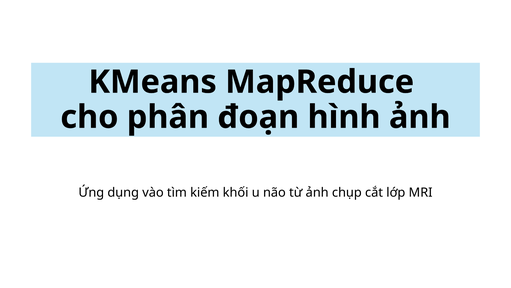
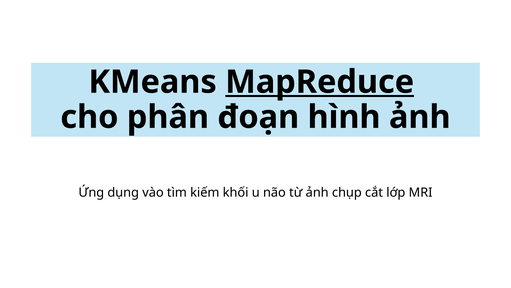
MapReduce underline: none -> present
